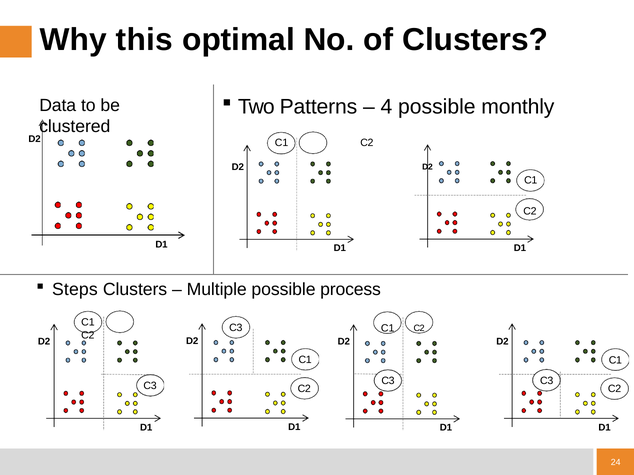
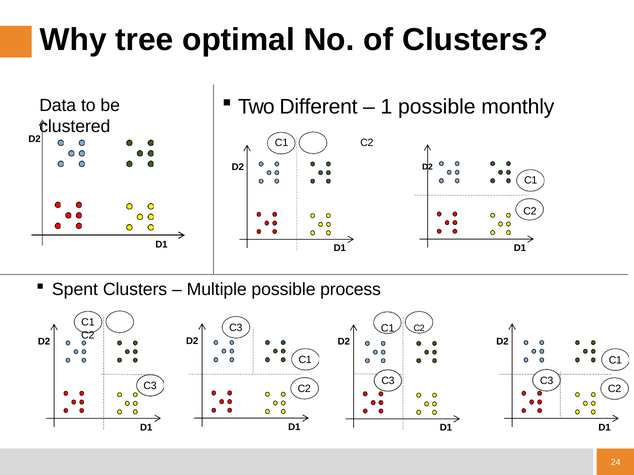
this: this -> tree
Patterns: Patterns -> Different
4: 4 -> 1
Steps: Steps -> Spent
